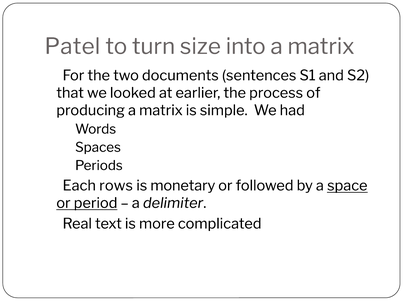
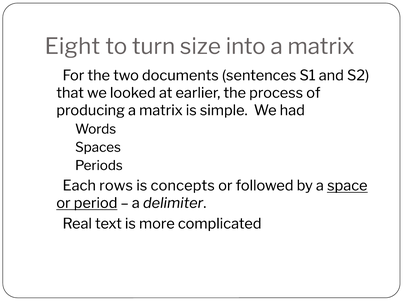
Patel: Patel -> Eight
monetary: monetary -> concepts
